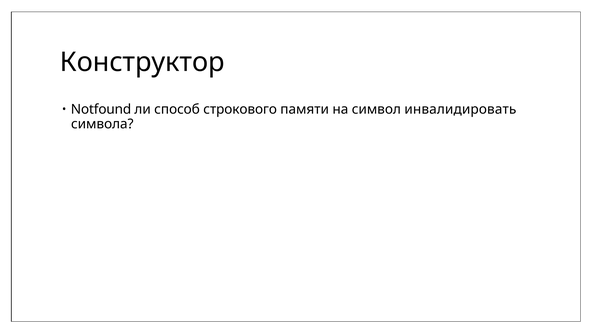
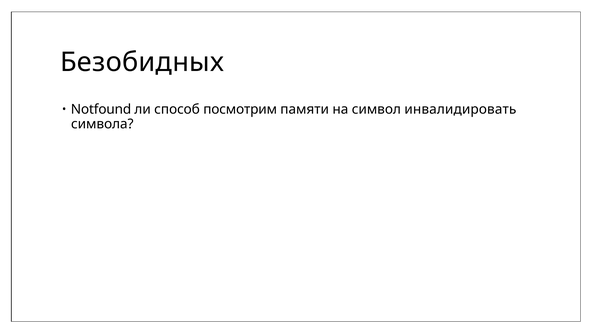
Конструктор: Конструктор -> Безобидных
строкового: строкового -> посмотрим
